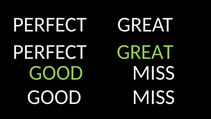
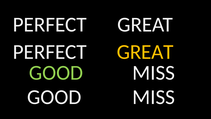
GREAT at (145, 52) colour: light green -> yellow
